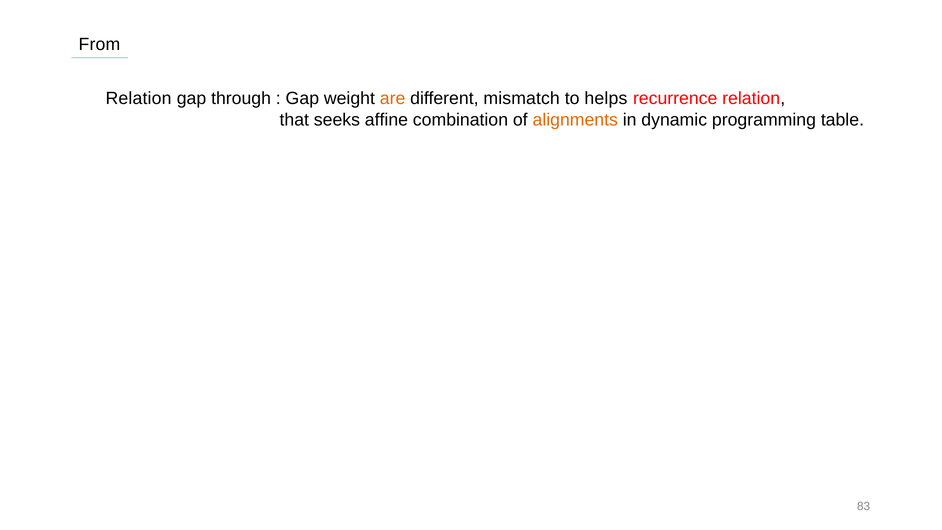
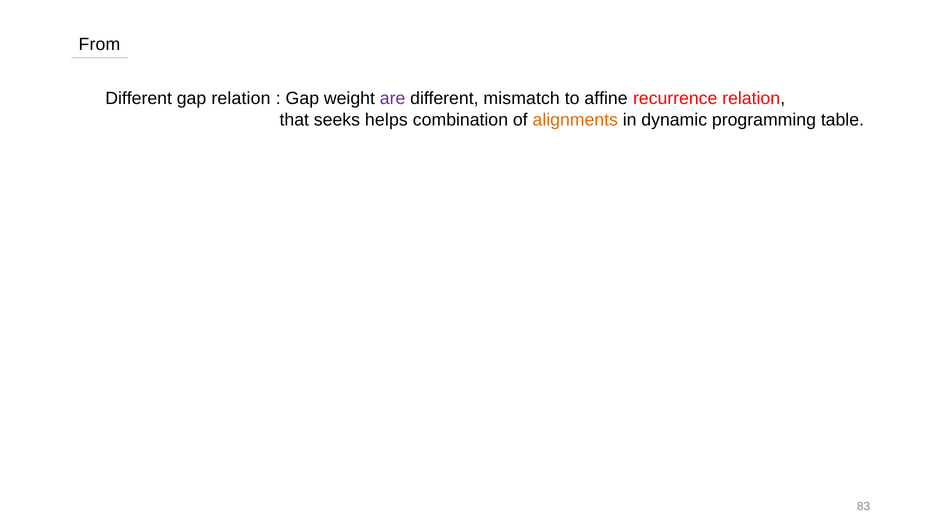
Relation at (139, 99): Relation -> Different
gap through: through -> relation
are colour: orange -> purple
helps: helps -> affine
affine: affine -> helps
